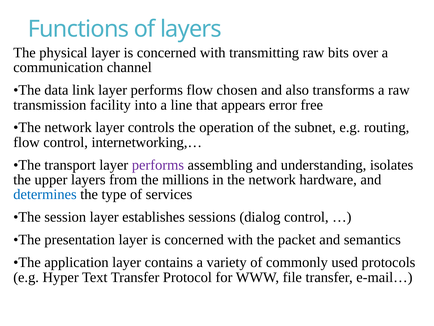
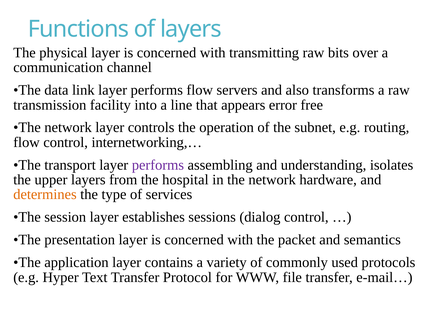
chosen: chosen -> servers
millions: millions -> hospital
determines colour: blue -> orange
